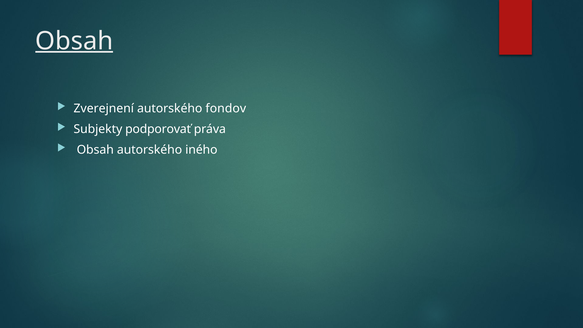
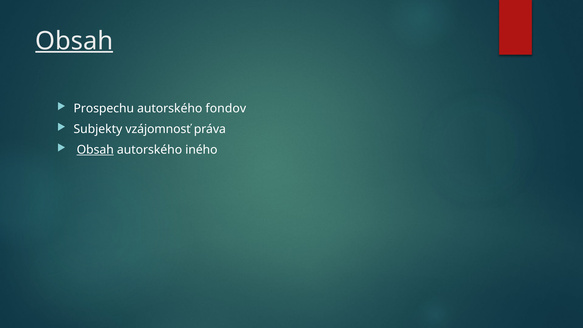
Zverejnení: Zverejnení -> Prospechu
podporovať: podporovať -> vzájomnosť
Obsah at (95, 150) underline: none -> present
